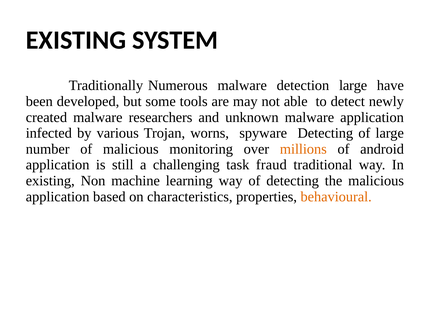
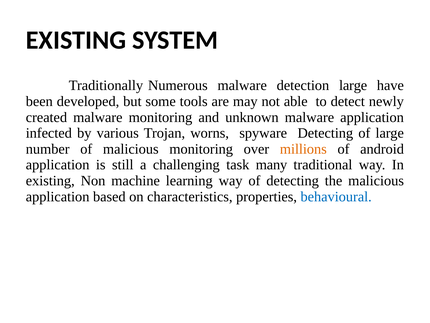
malware researchers: researchers -> monitoring
fraud: fraud -> many
behavioural colour: orange -> blue
